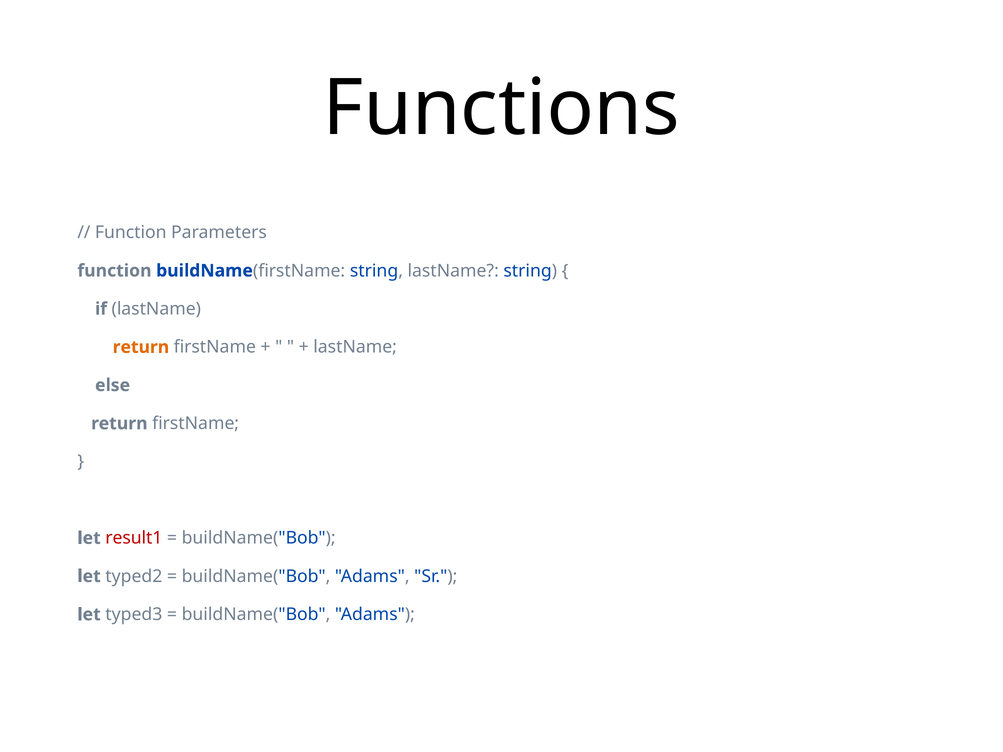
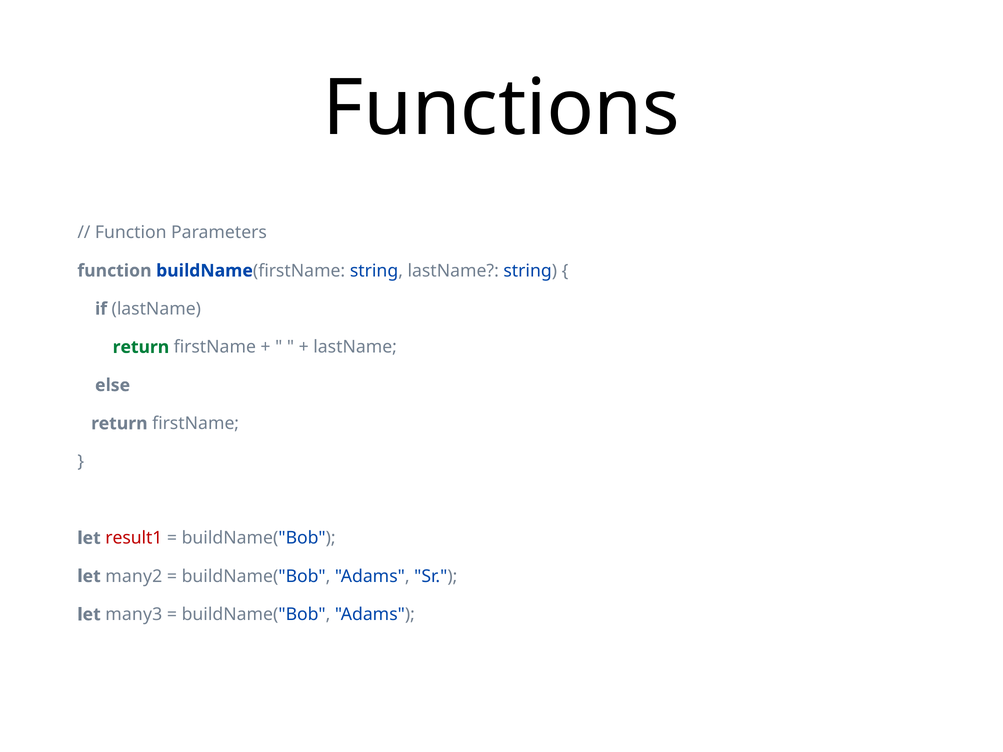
return at (141, 347) colour: orange -> green
typed2: typed2 -> many2
typed3: typed3 -> many3
